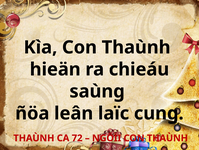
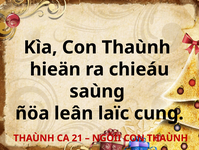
72: 72 -> 21
